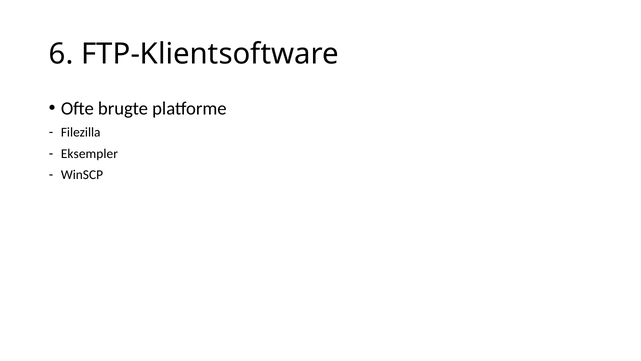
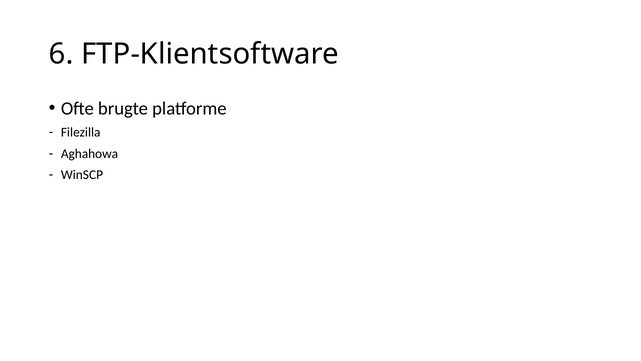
Eksempler: Eksempler -> Aghahowa
